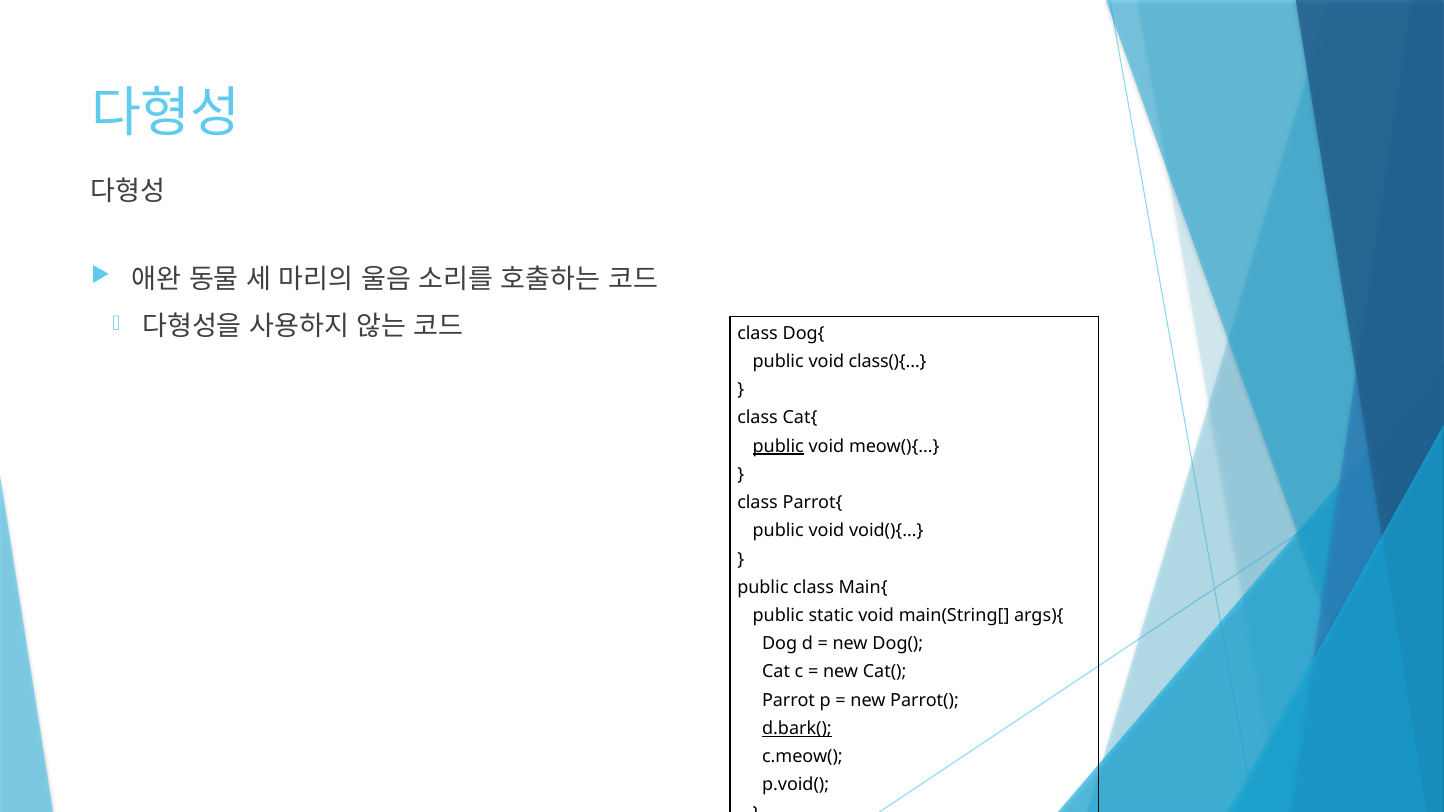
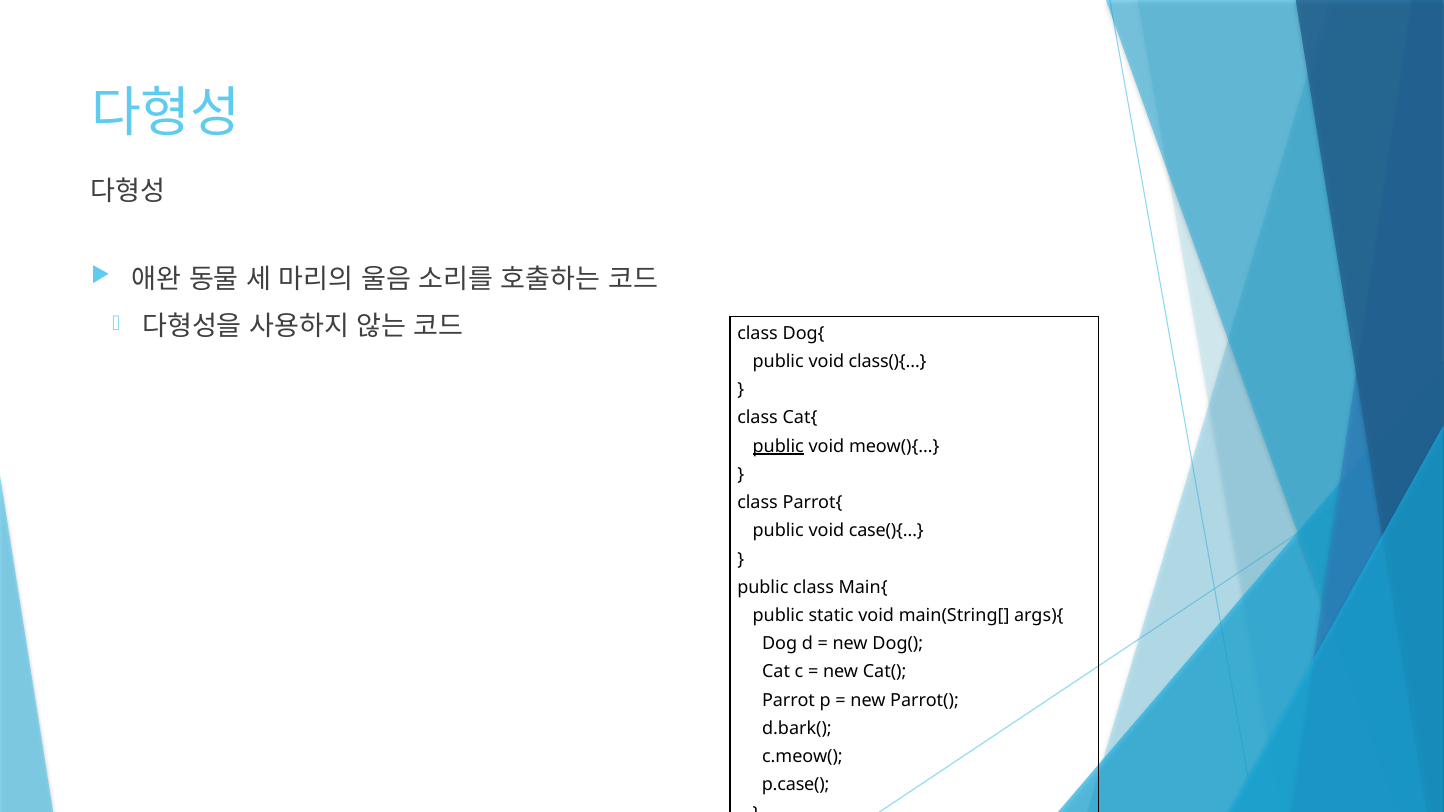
void(){…: void(){… -> case(){…
d.bark( underline: present -> none
p.void(: p.void( -> p.case(
